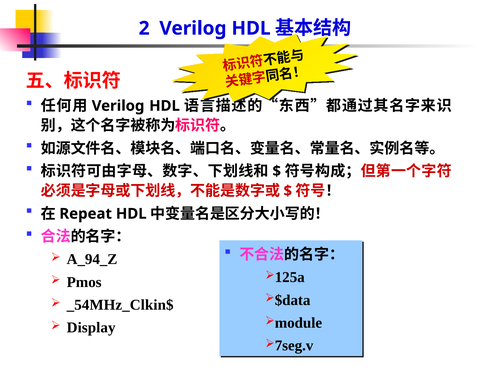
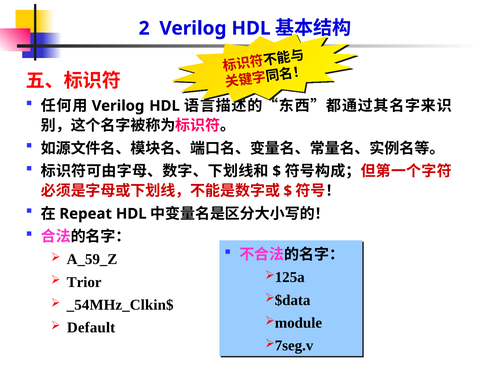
A_94_Z: A_94_Z -> A_59_Z
Pmos: Pmos -> Trior
Display: Display -> Default
